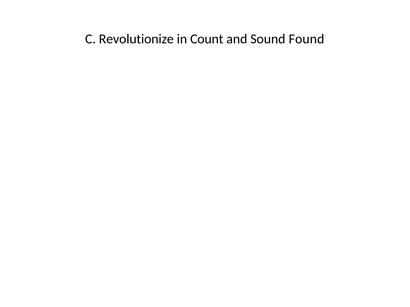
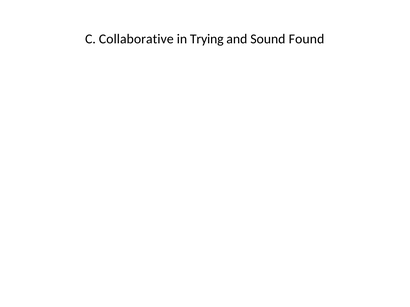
Revolutionize: Revolutionize -> Collaborative
Count: Count -> Trying
